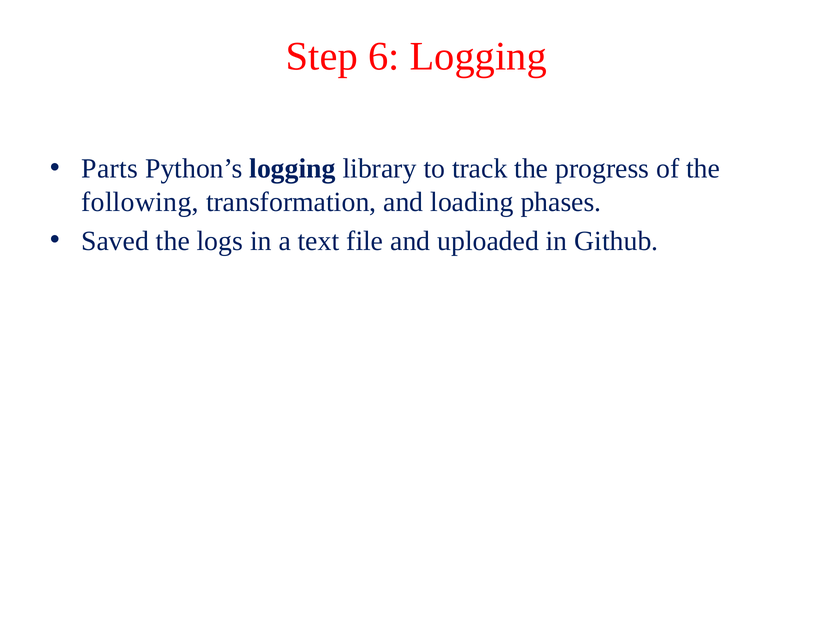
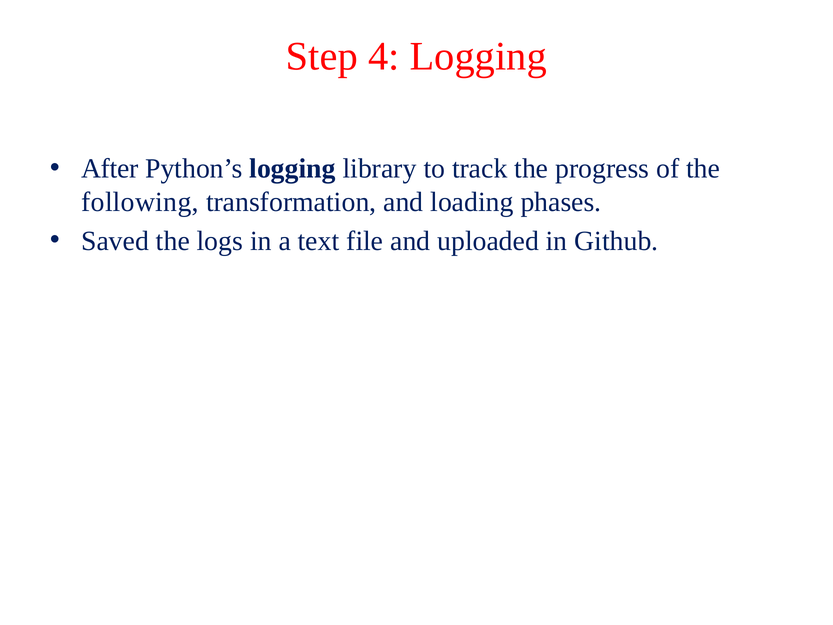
6: 6 -> 4
Parts: Parts -> After
